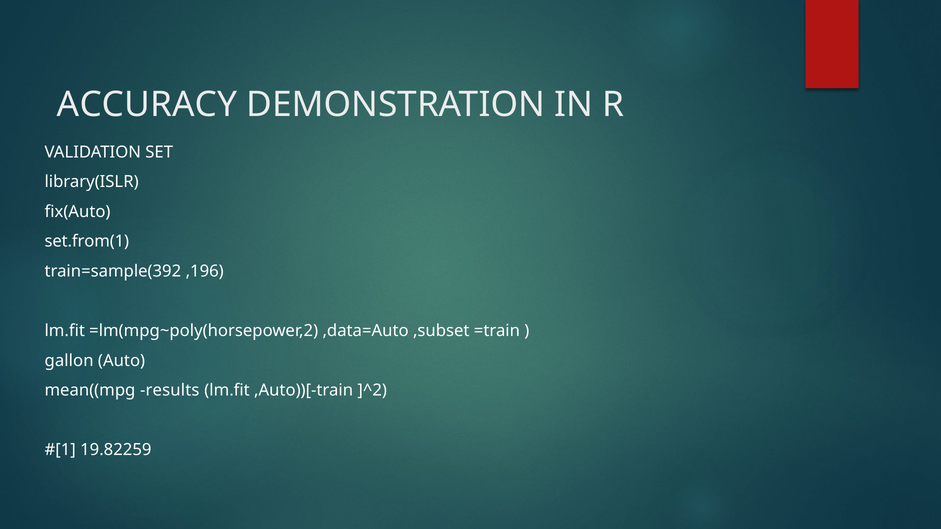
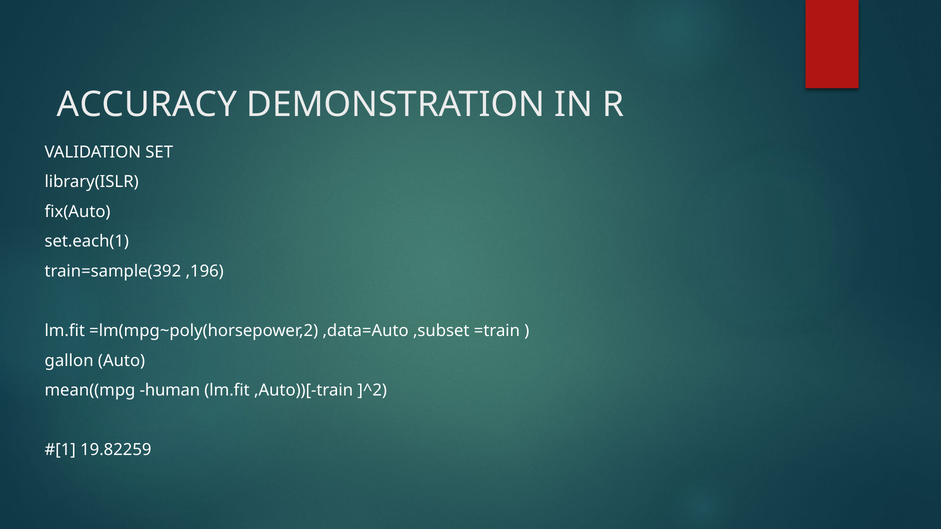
set.from(1: set.from(1 -> set.each(1
results: results -> human
